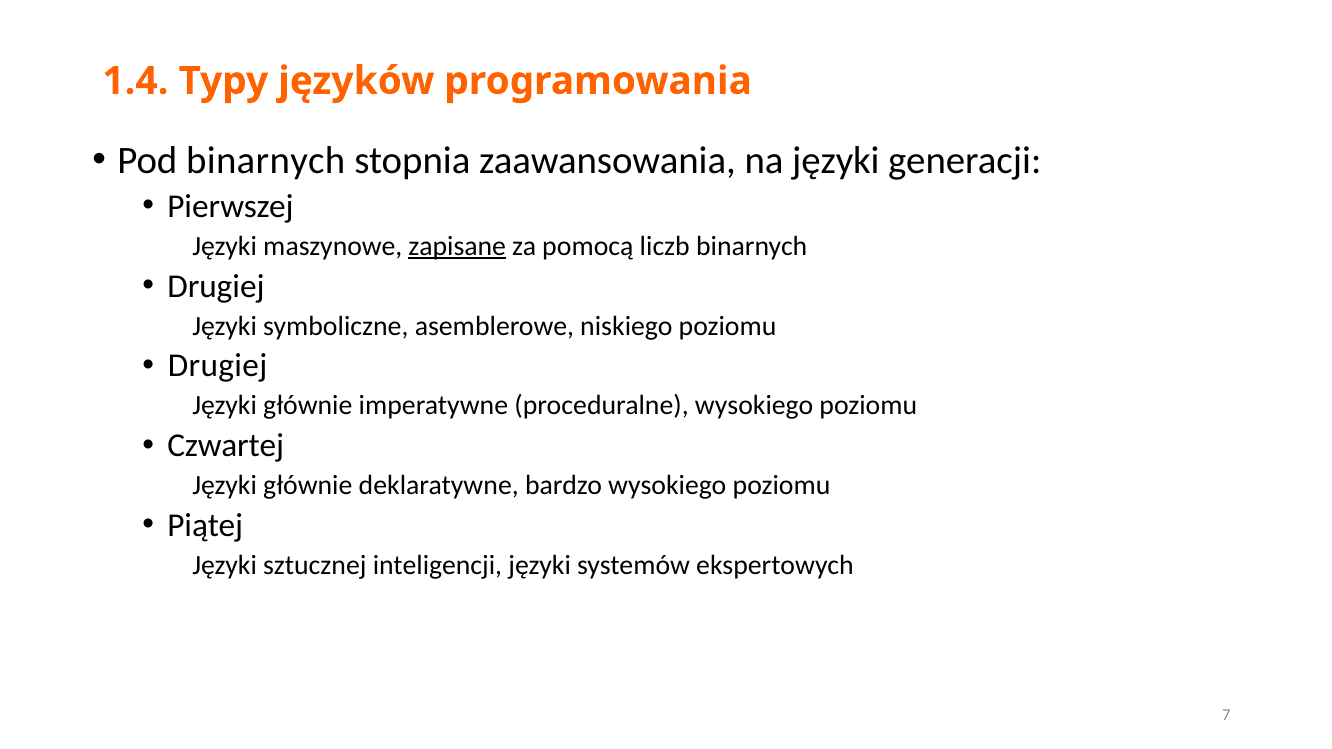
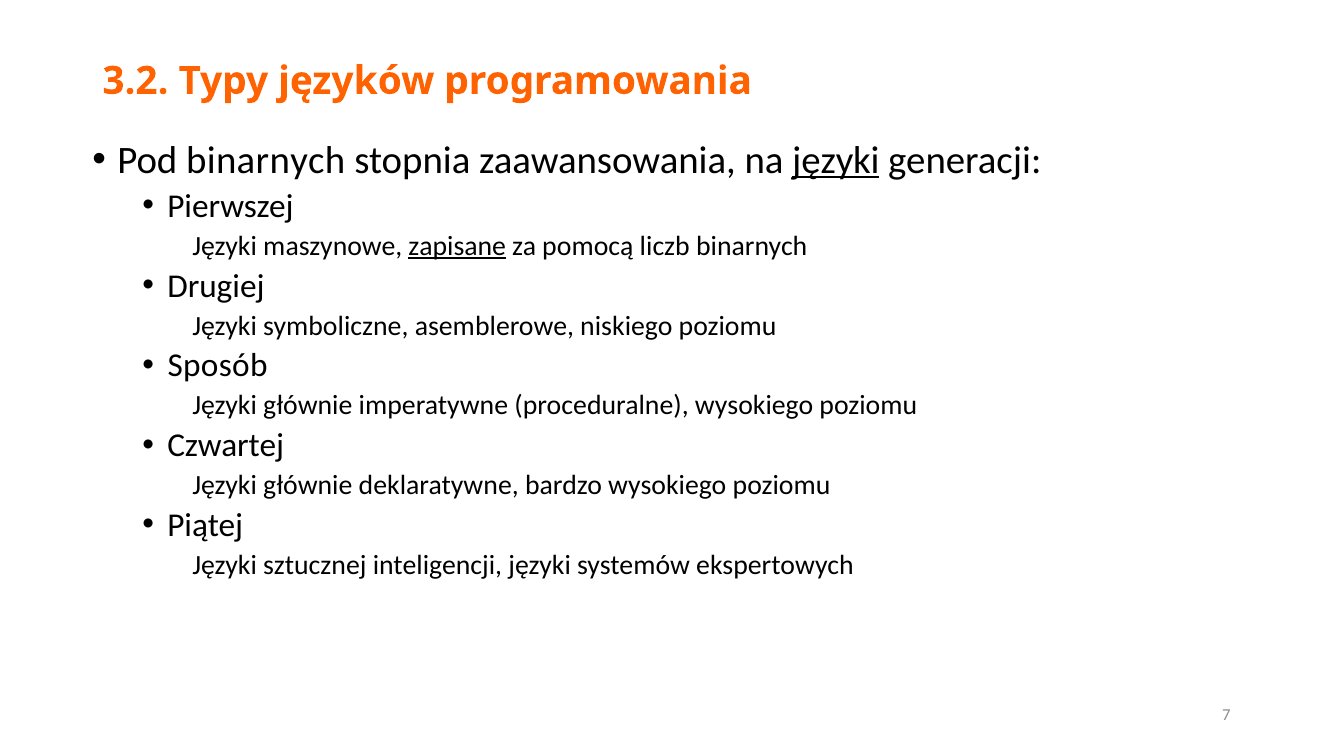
1.4: 1.4 -> 3.2
języki at (836, 160) underline: none -> present
Drugiej at (218, 366): Drugiej -> Sposób
